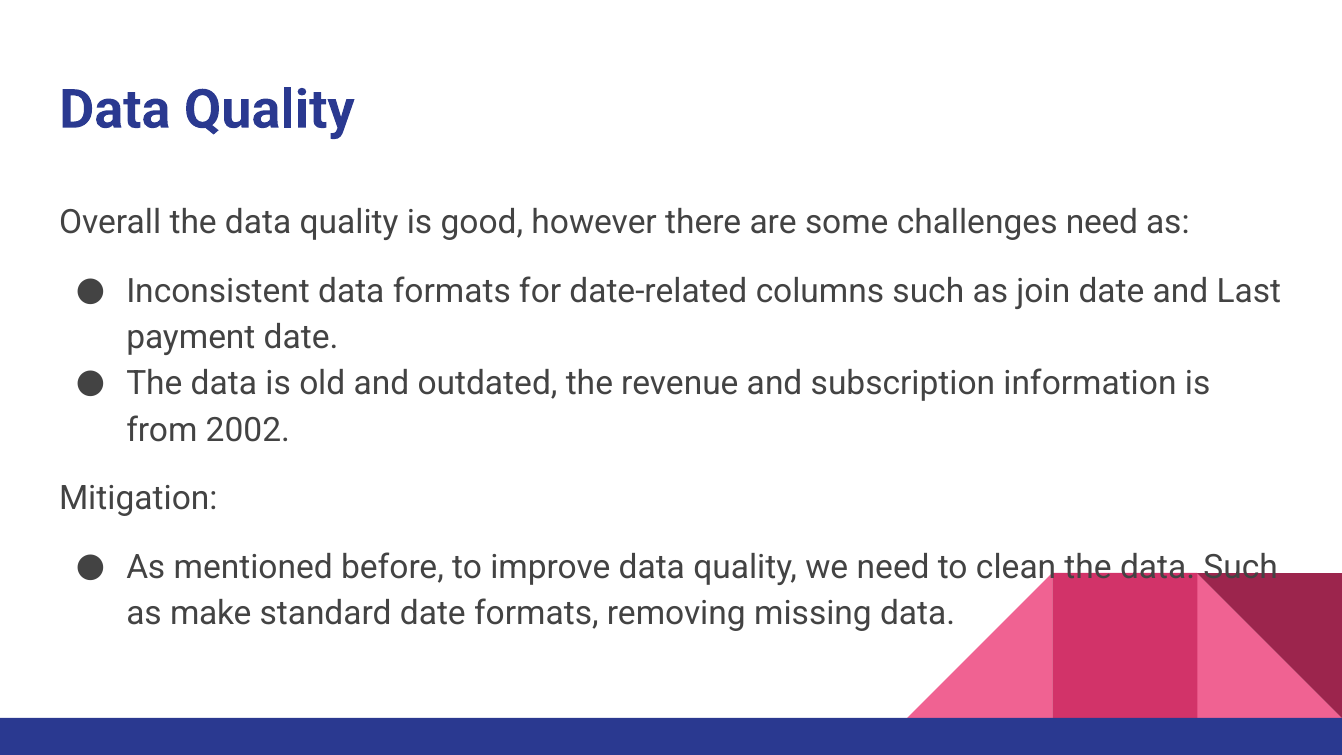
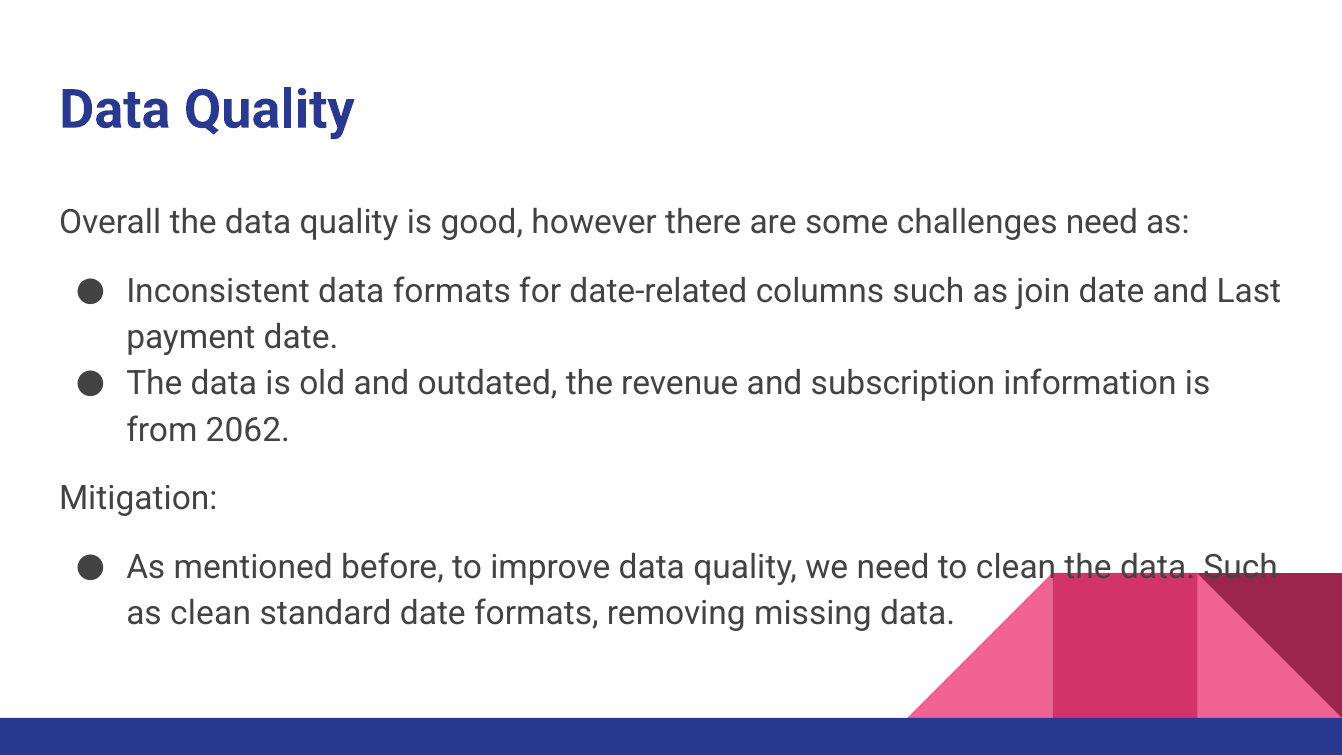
2002: 2002 -> 2062
as make: make -> clean
